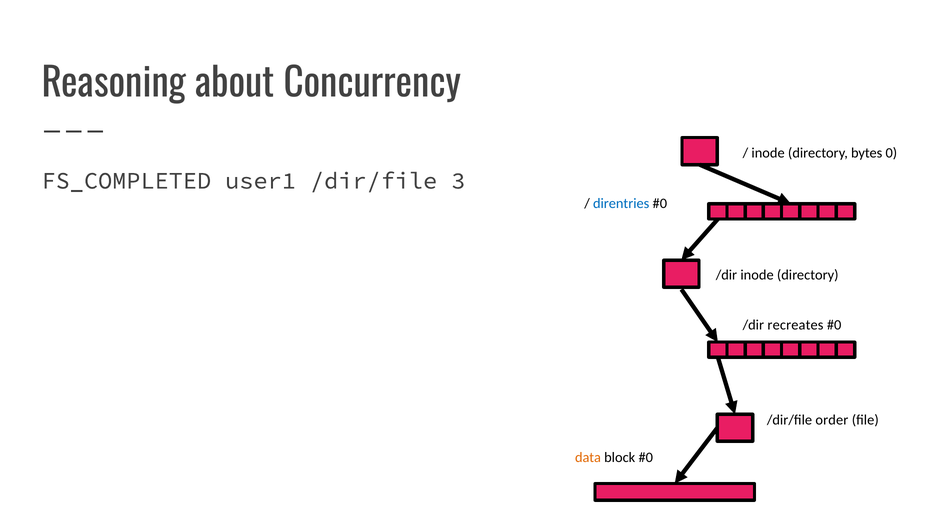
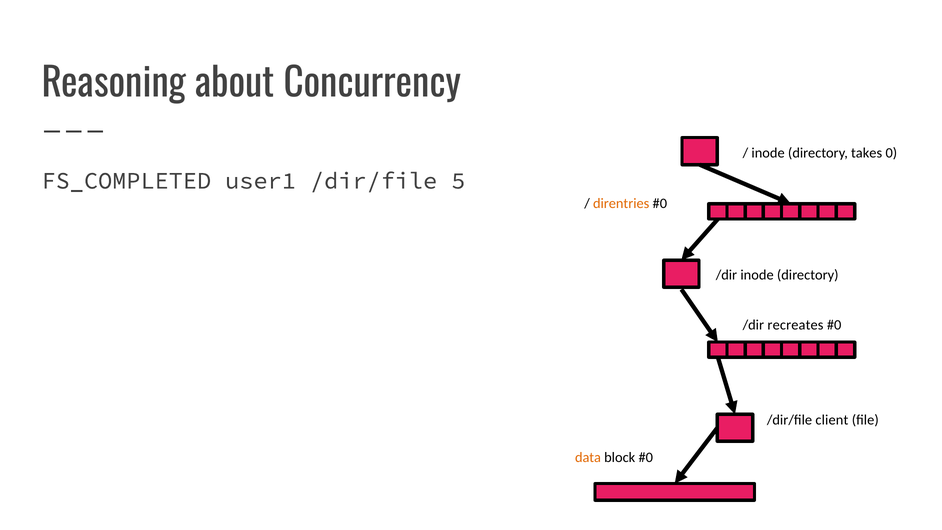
bytes: bytes -> takes
3: 3 -> 5
direntries colour: blue -> orange
order: order -> client
